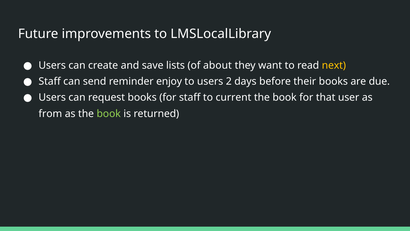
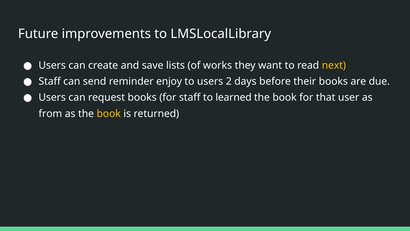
about: about -> works
current: current -> learned
book at (109, 113) colour: light green -> yellow
